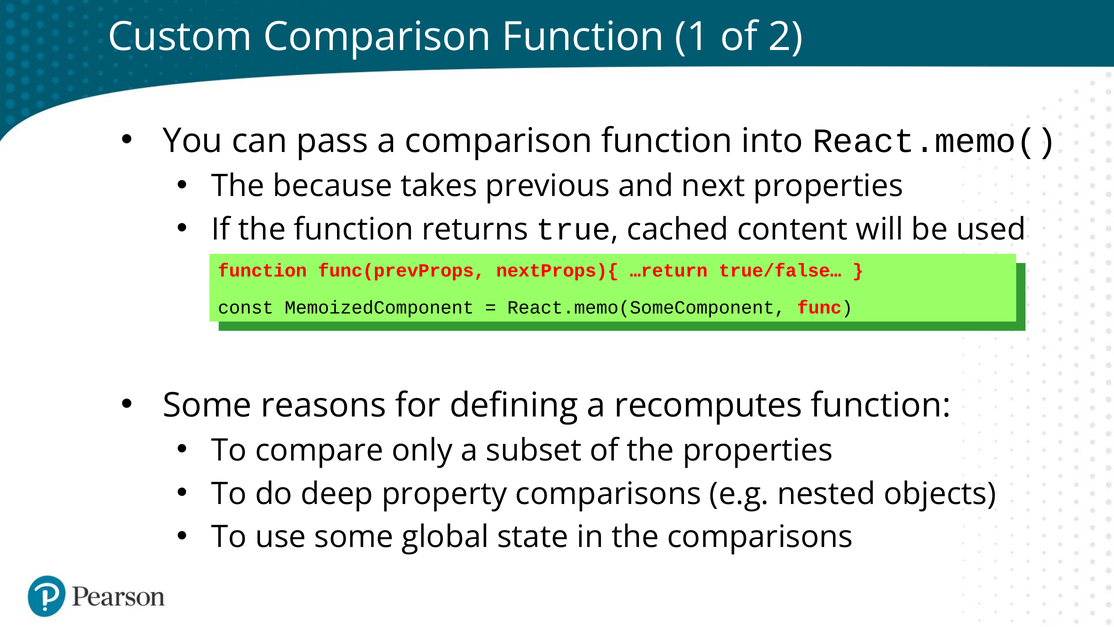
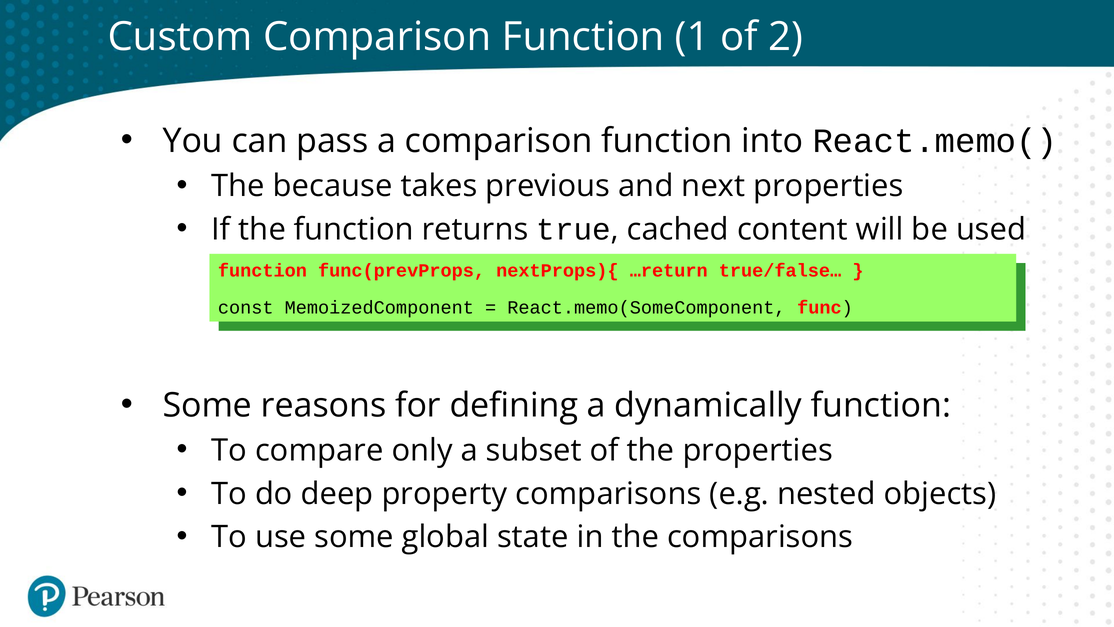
recomputes: recomputes -> dynamically
